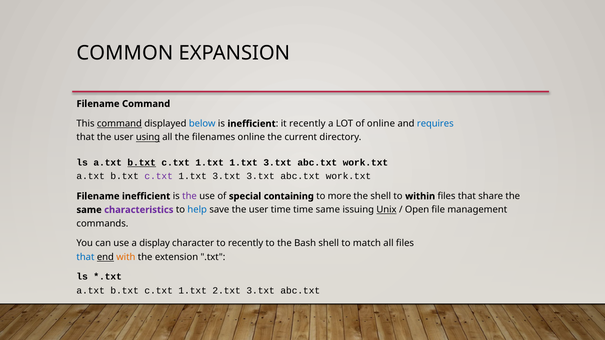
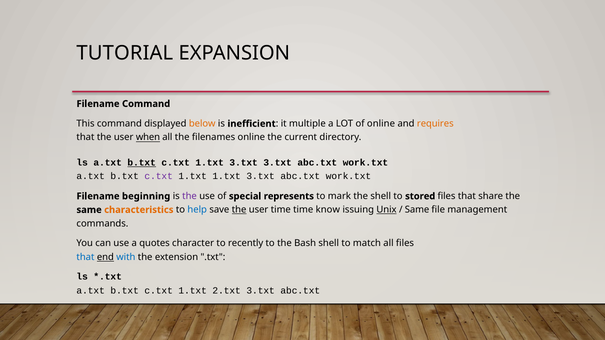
COMMON: COMMON -> TUTORIAL
command at (119, 124) underline: present -> none
below colour: blue -> orange
it recently: recently -> multiple
requires colour: blue -> orange
using: using -> when
c.txt 1.txt 1.txt: 1.txt -> 3.txt
3.txt at (227, 176): 3.txt -> 1.txt
Filename inefficient: inefficient -> beginning
containing: containing -> represents
more: more -> mark
within: within -> stored
characteristics colour: purple -> orange
the at (239, 210) underline: none -> present
time same: same -> know
Open at (417, 210): Open -> Same
display: display -> quotes
with colour: orange -> blue
